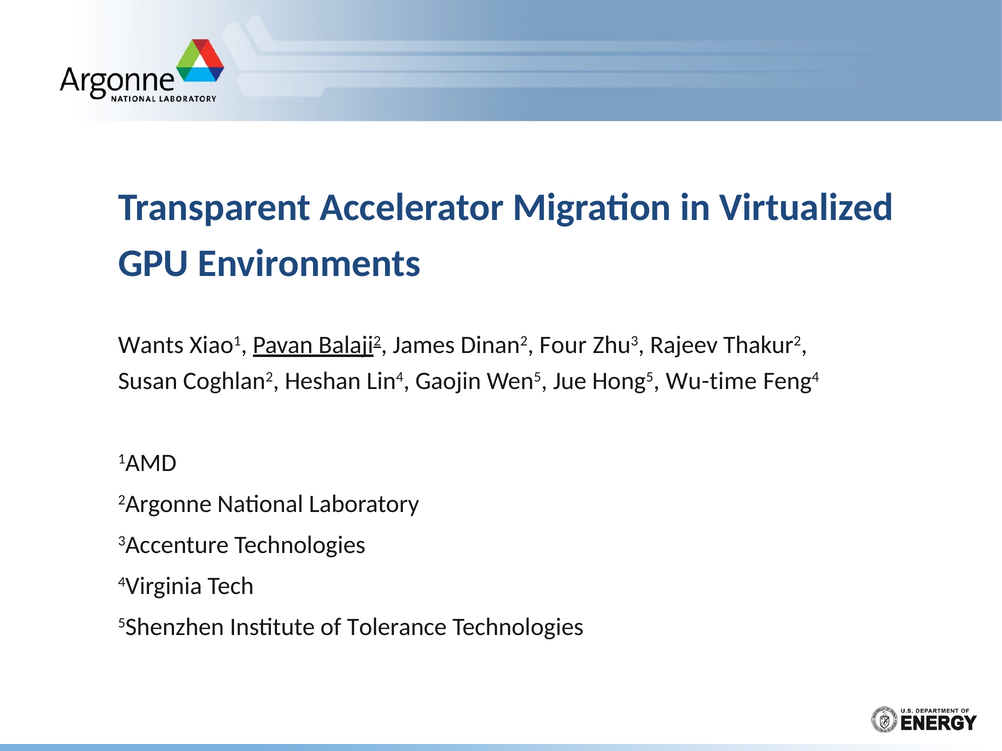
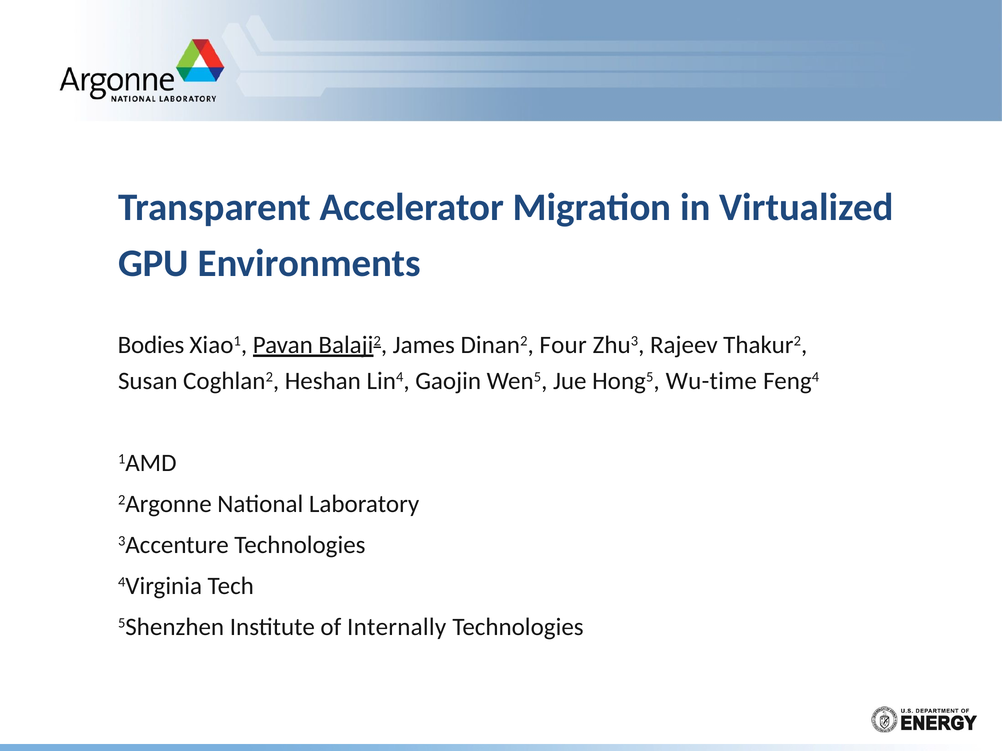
Wants: Wants -> Bodies
Tolerance: Tolerance -> Internally
